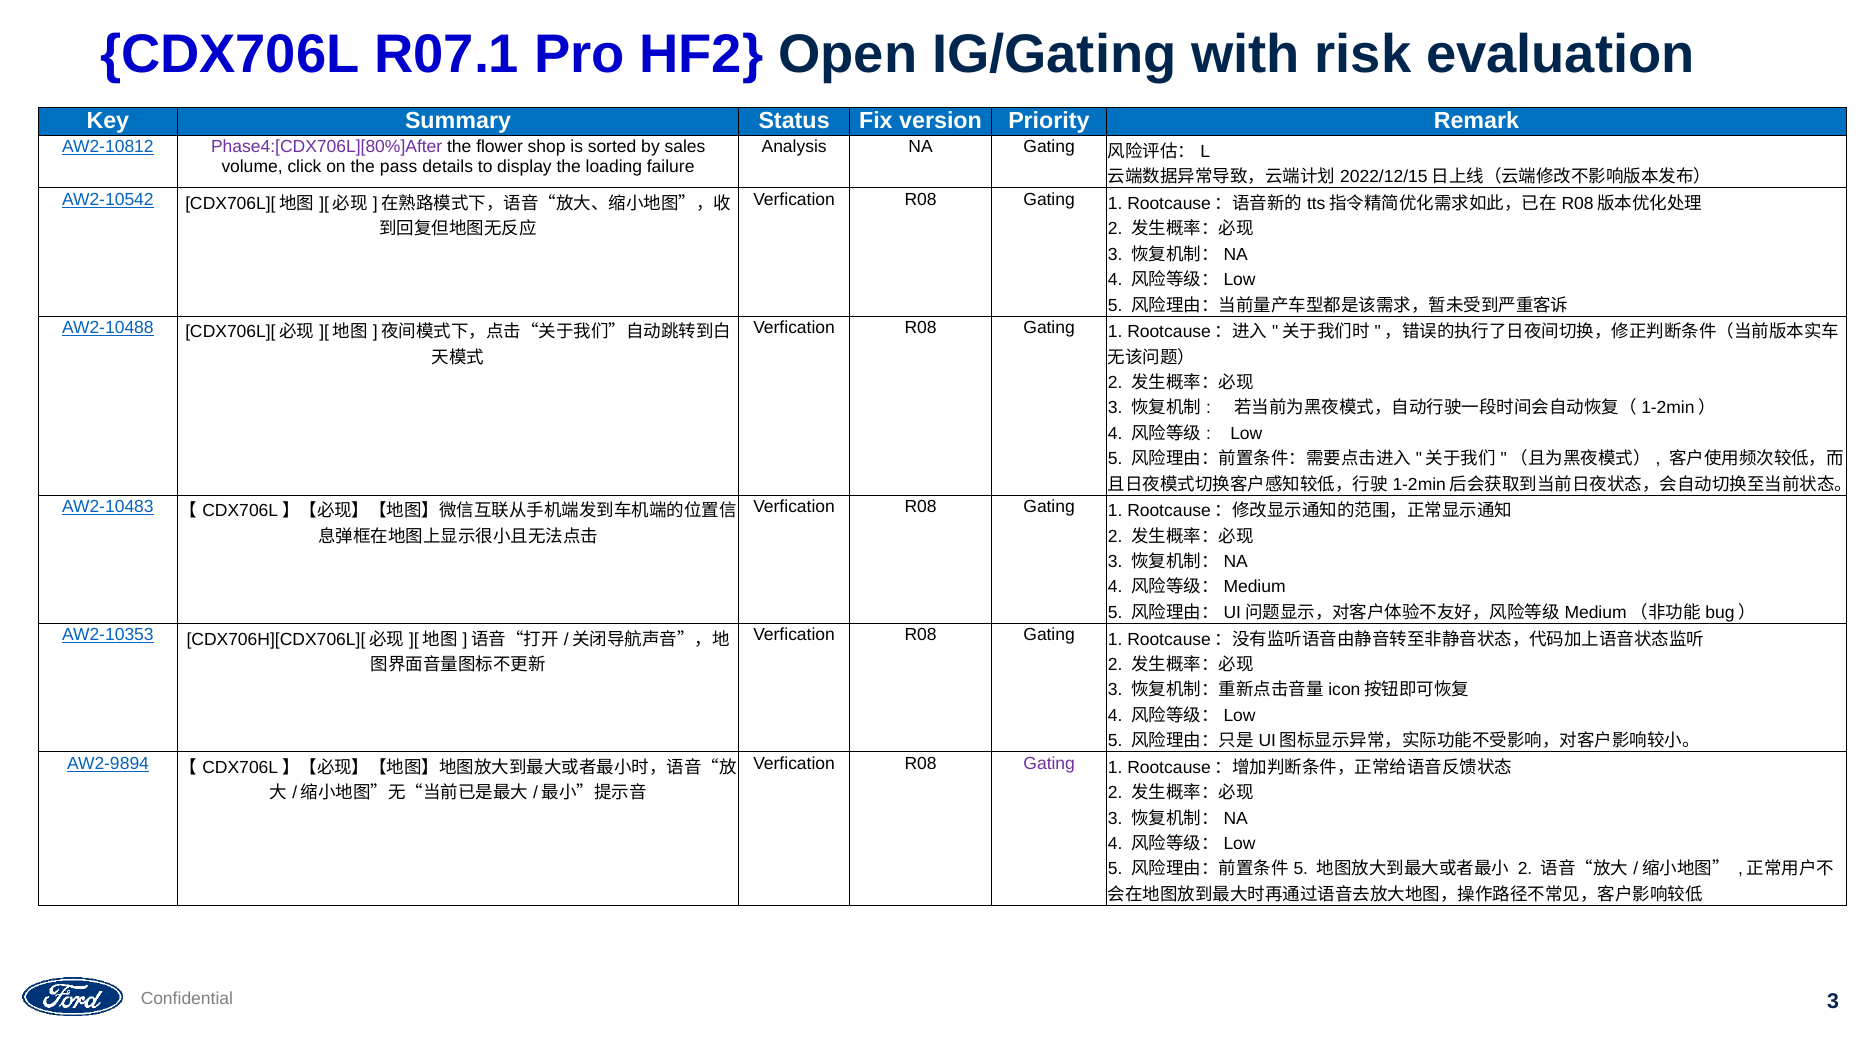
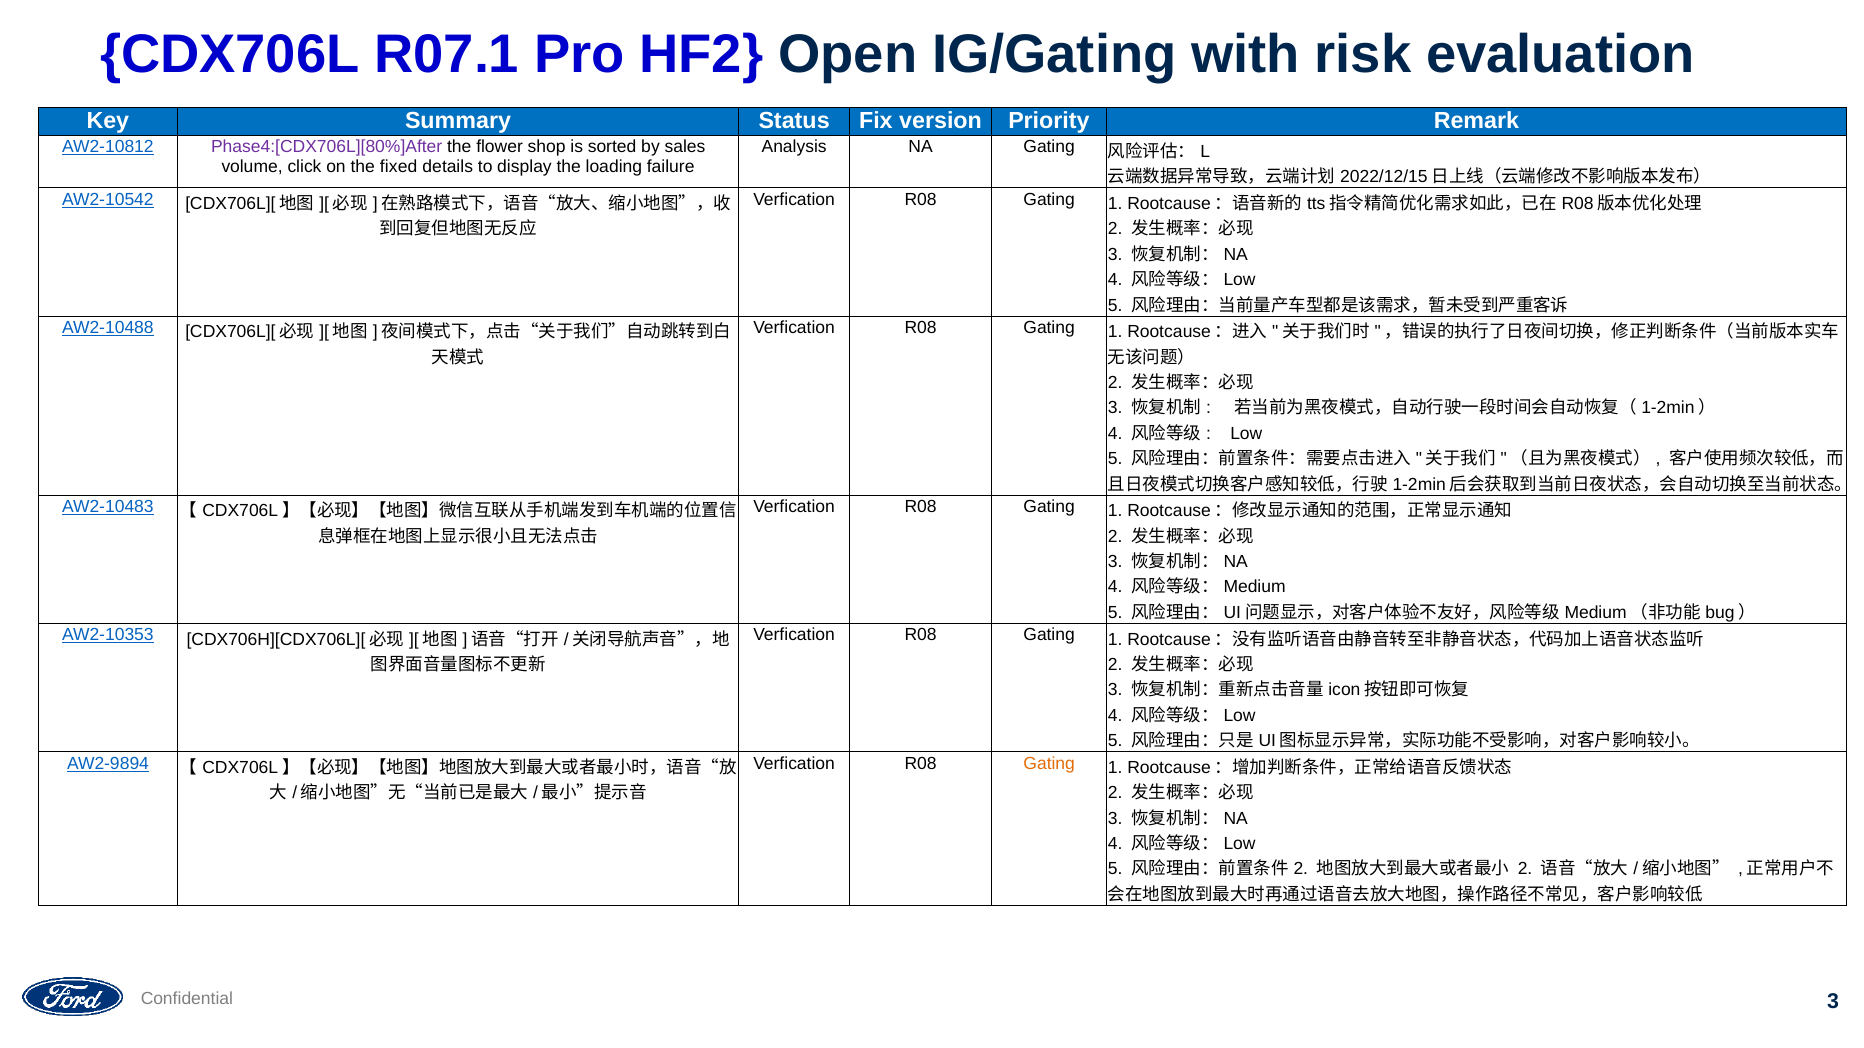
pass: pass -> fixed
Gating at (1049, 764) colour: purple -> orange
5 at (1301, 870): 5 -> 2
